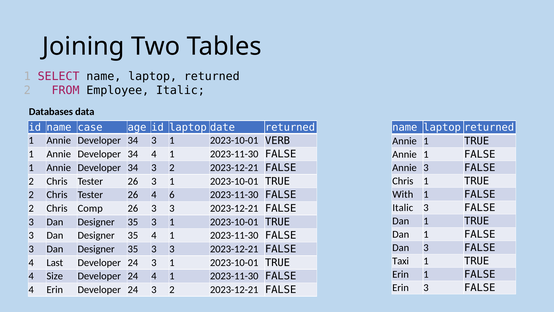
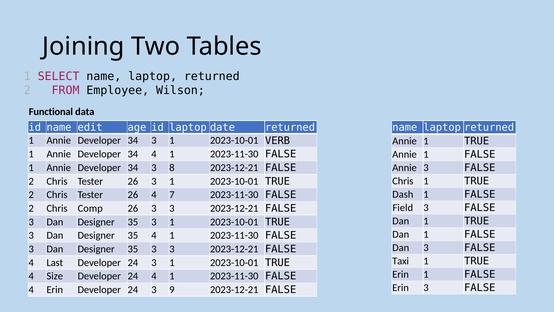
Employee Italic: Italic -> Wilson
Databases: Databases -> Functional
case: case -> edit
34 3 2: 2 -> 8
With: With -> Dash
6: 6 -> 7
Italic at (403, 207): Italic -> Field
24 3 2: 2 -> 9
